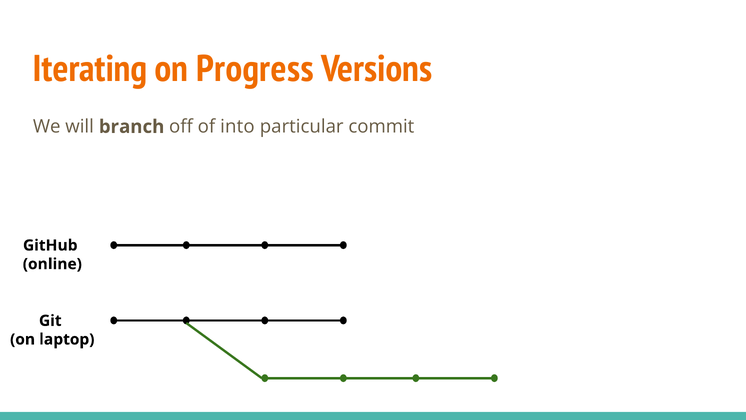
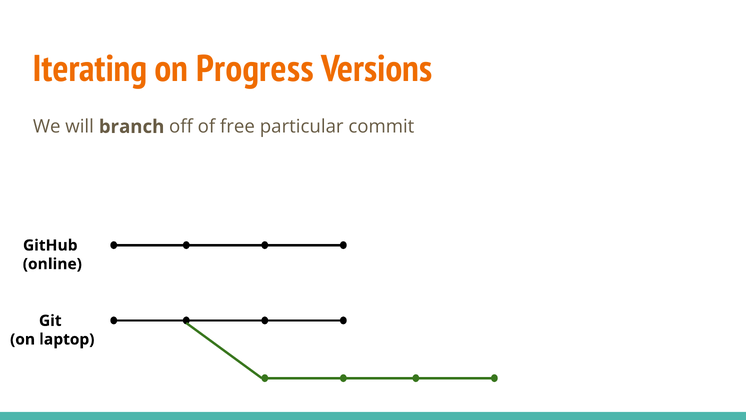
into: into -> free
